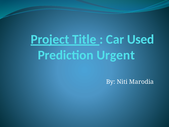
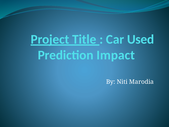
Urgent: Urgent -> Impact
